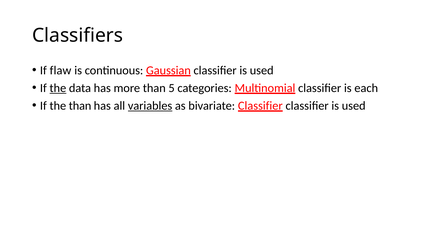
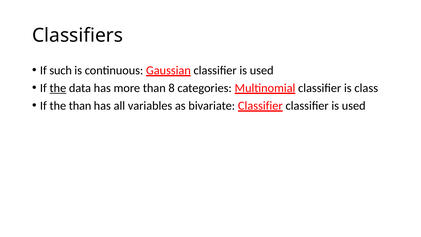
flaw: flaw -> such
5: 5 -> 8
each: each -> class
variables underline: present -> none
